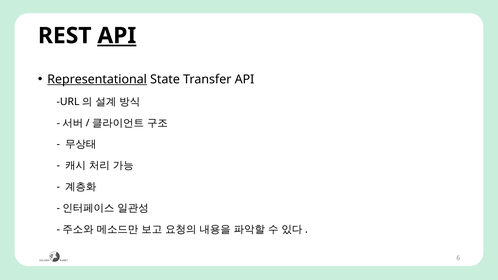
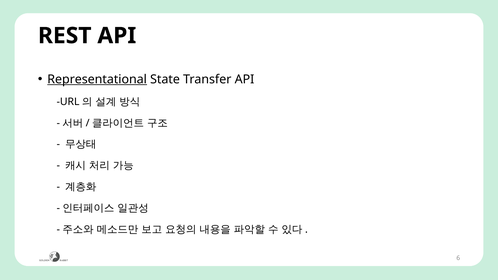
API at (117, 36) underline: present -> none
